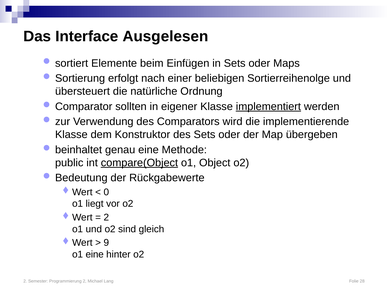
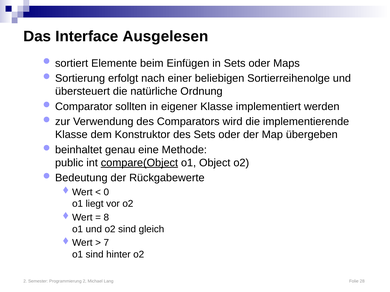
implementiert underline: present -> none
2 at (106, 218): 2 -> 8
9: 9 -> 7
o1 eine: eine -> sind
